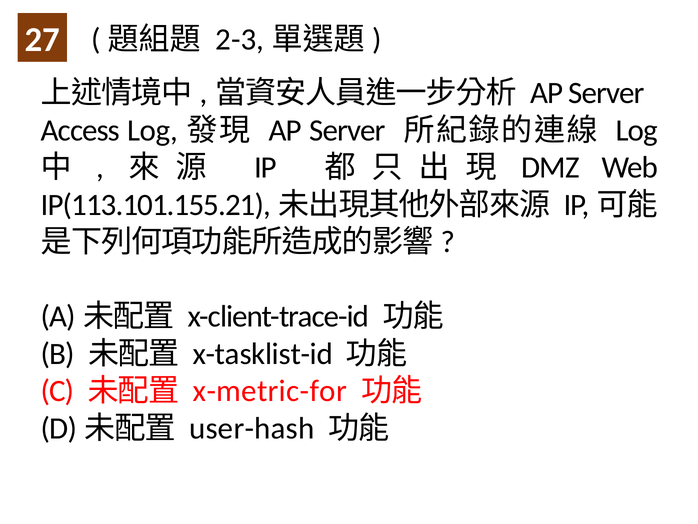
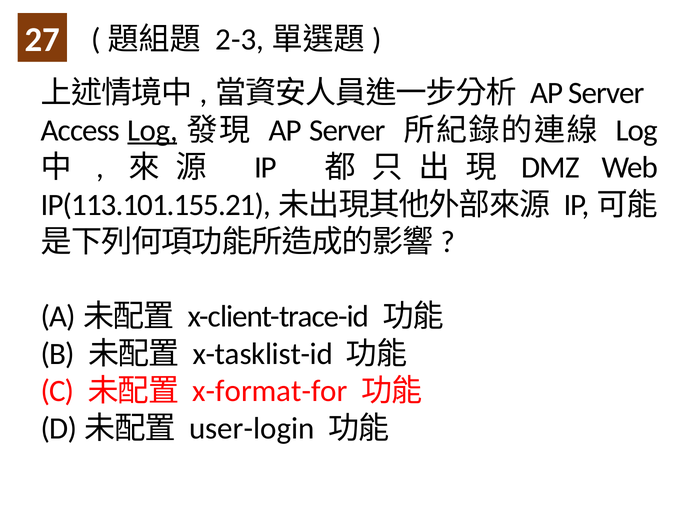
Log at (152, 130) underline: none -> present
x-metric-for: x-metric-for -> x-format-for
user-hash: user-hash -> user-login
